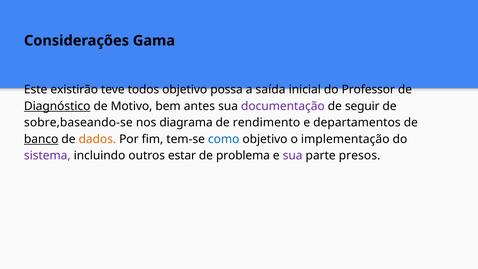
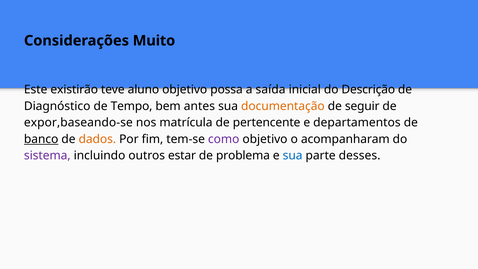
Gama: Gama -> Muito
todos: todos -> aluno
Professor: Professor -> Descrição
Diagnóstico underline: present -> none
Motivo: Motivo -> Tempo
documentação colour: purple -> orange
sobre,baseando-se: sobre,baseando-se -> expor,baseando-se
diagrama: diagrama -> matrícula
rendimento: rendimento -> pertencente
como colour: blue -> purple
implementação: implementação -> acompanharam
sua at (293, 156) colour: purple -> blue
presos: presos -> desses
